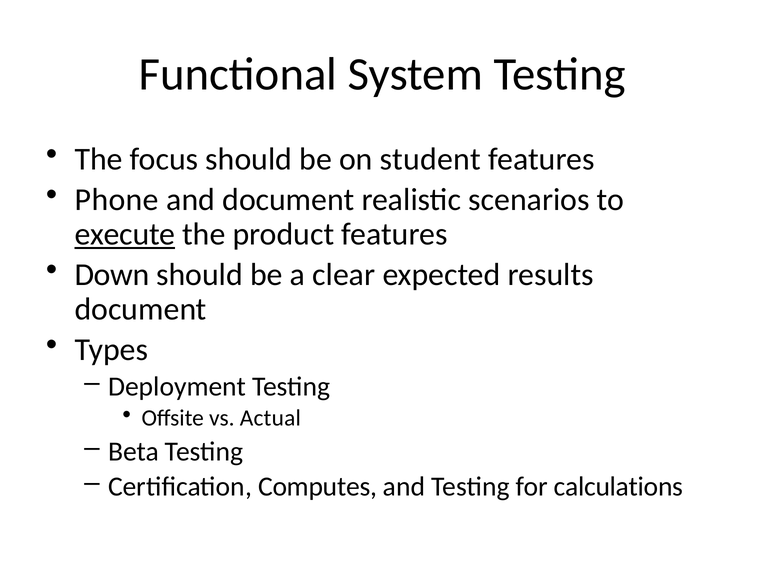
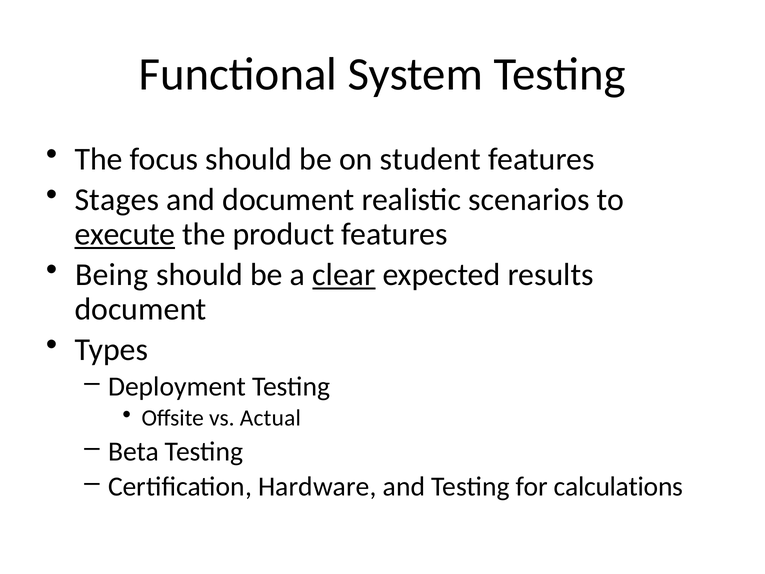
Phone: Phone -> Stages
Down: Down -> Being
clear underline: none -> present
Computes: Computes -> Hardware
